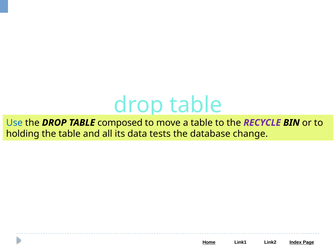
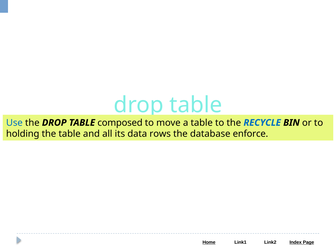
RECYCLE colour: purple -> blue
tests: tests -> rows
change: change -> enforce
